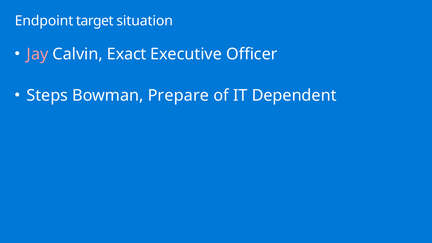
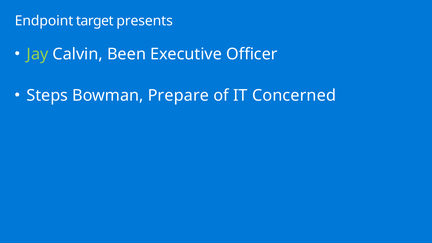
situation: situation -> presents
Jay colour: pink -> light green
Exact: Exact -> Been
Dependent: Dependent -> Concerned
